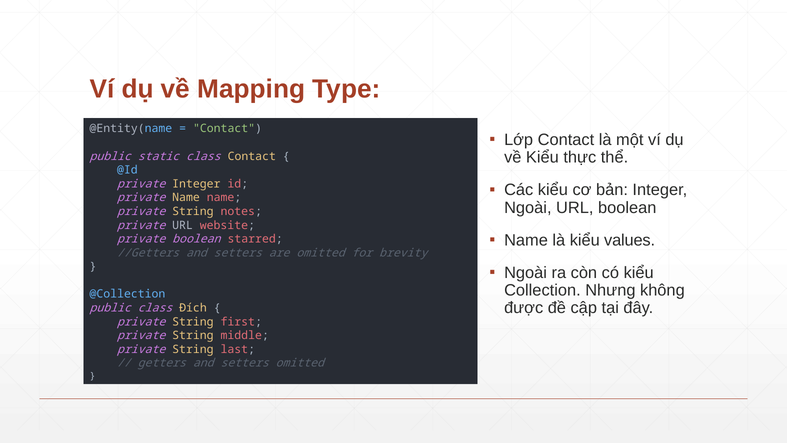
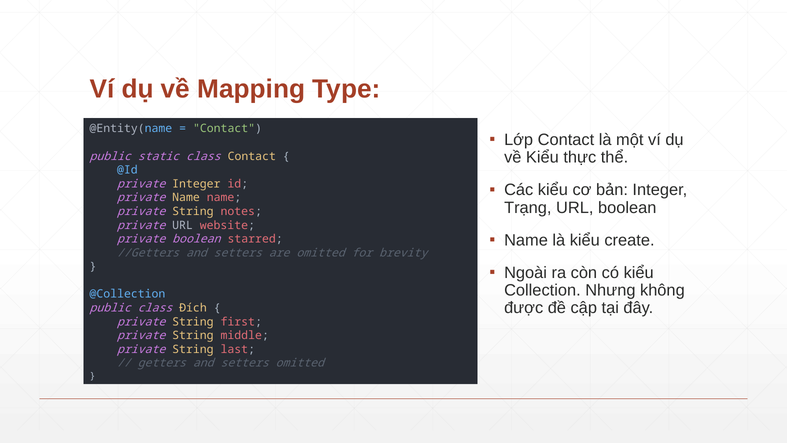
Ngoài at (528, 207): Ngoài -> Trạng
values: values -> create
